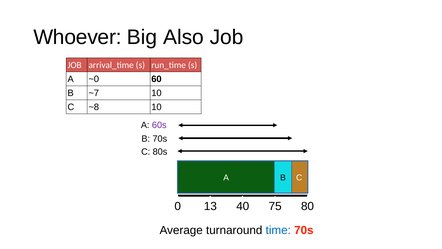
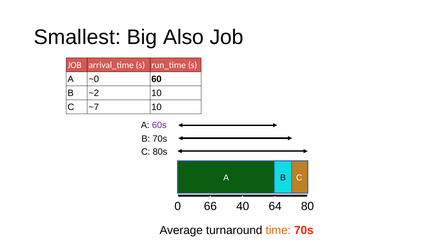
Whoever: Whoever -> Smallest
~7: ~7 -> ~2
~8: ~8 -> ~7
13: 13 -> 66
75: 75 -> 64
time colour: blue -> orange
